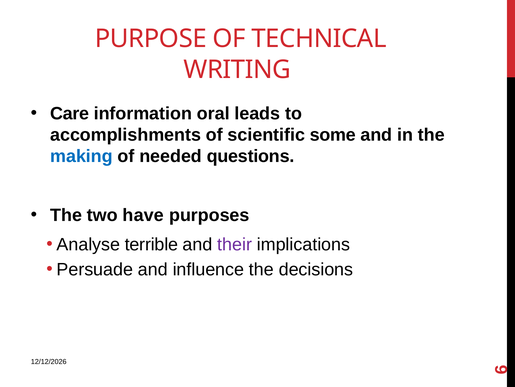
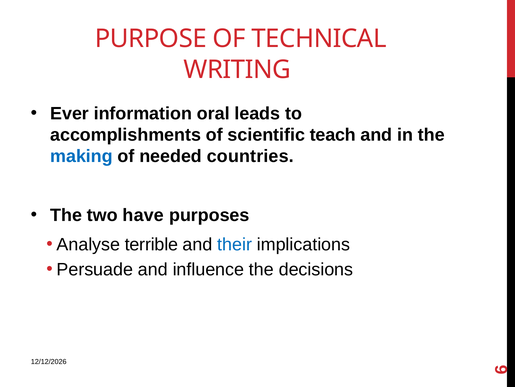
Care: Care -> Ever
some: some -> teach
questions: questions -> countries
their colour: purple -> blue
